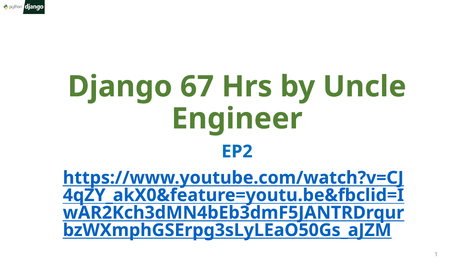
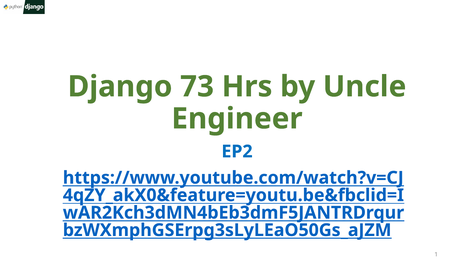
67: 67 -> 73
